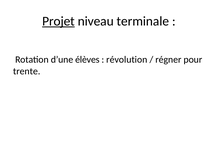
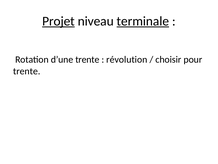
terminale underline: none -> present
d’une élèves: élèves -> trente
régner: régner -> choisir
